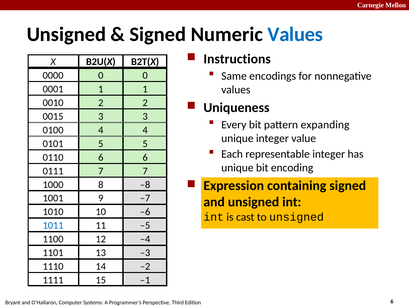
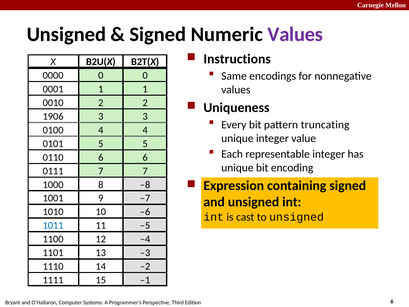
Values at (295, 34) colour: blue -> purple
0015: 0015 -> 1906
expanding: expanding -> truncating
